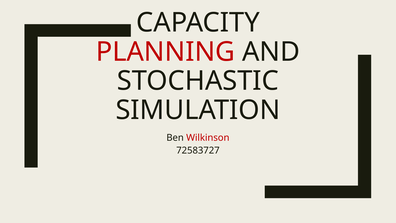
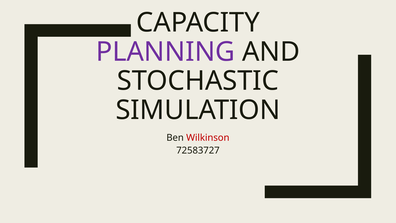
PLANNING colour: red -> purple
